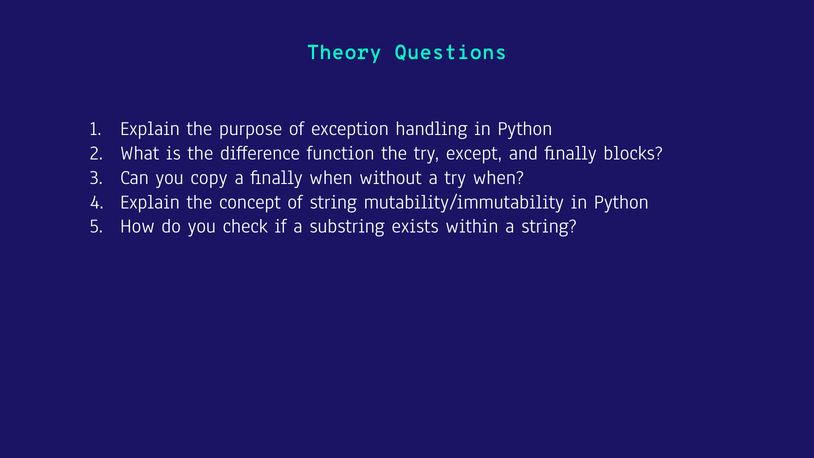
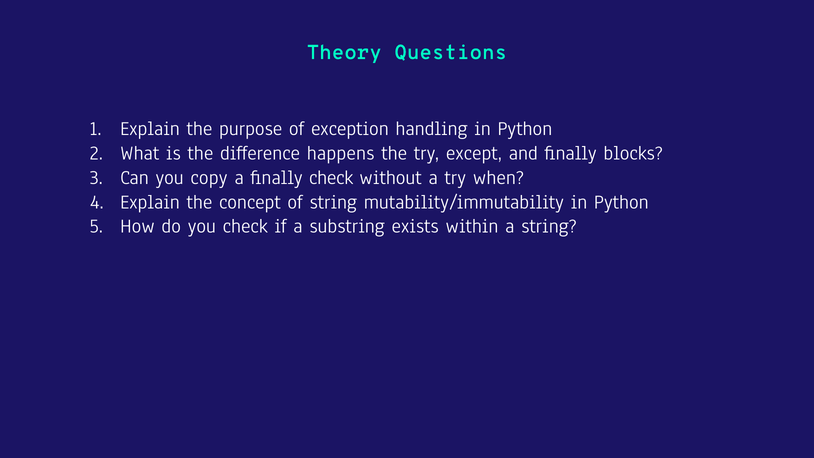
function: function -> happens
finally when: when -> check
